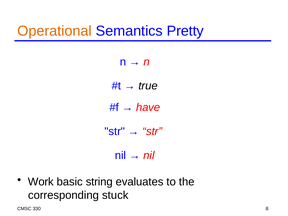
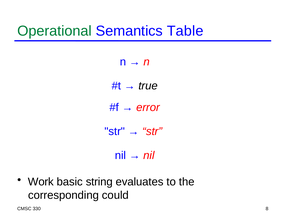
Operational colour: orange -> green
Pretty: Pretty -> Table
have: have -> error
stuck: stuck -> could
